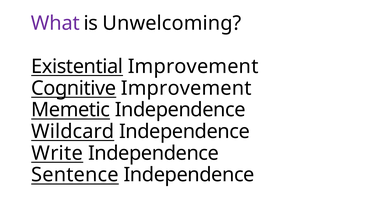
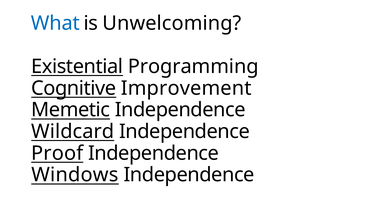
What colour: purple -> blue
Existential Improvement: Improvement -> Programming
Write: Write -> Proof
Sentence: Sentence -> Windows
